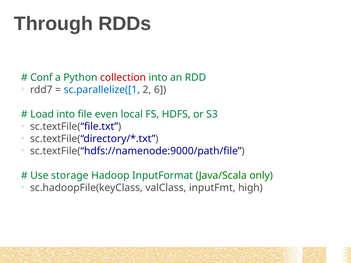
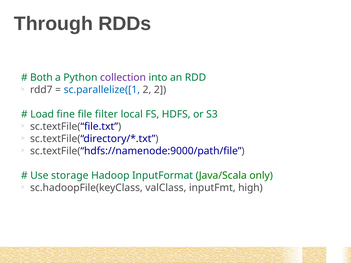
Conf: Conf -> Both
collection colour: red -> purple
2 6: 6 -> 2
Load into: into -> fine
even: even -> filter
